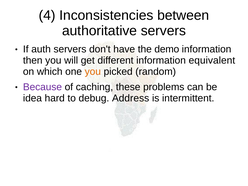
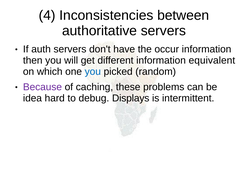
demo: demo -> occur
you at (93, 72) colour: orange -> blue
Address: Address -> Displays
